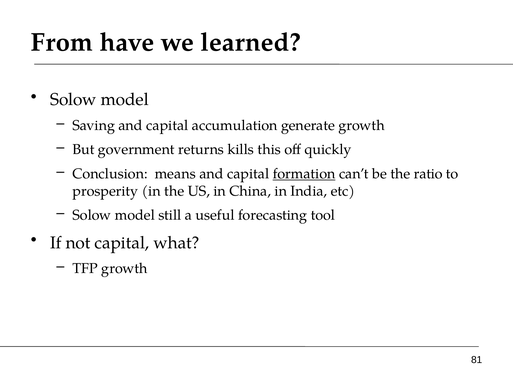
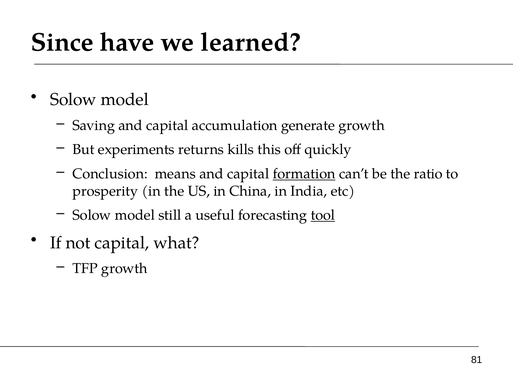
From: From -> Since
government: government -> experiments
tool underline: none -> present
